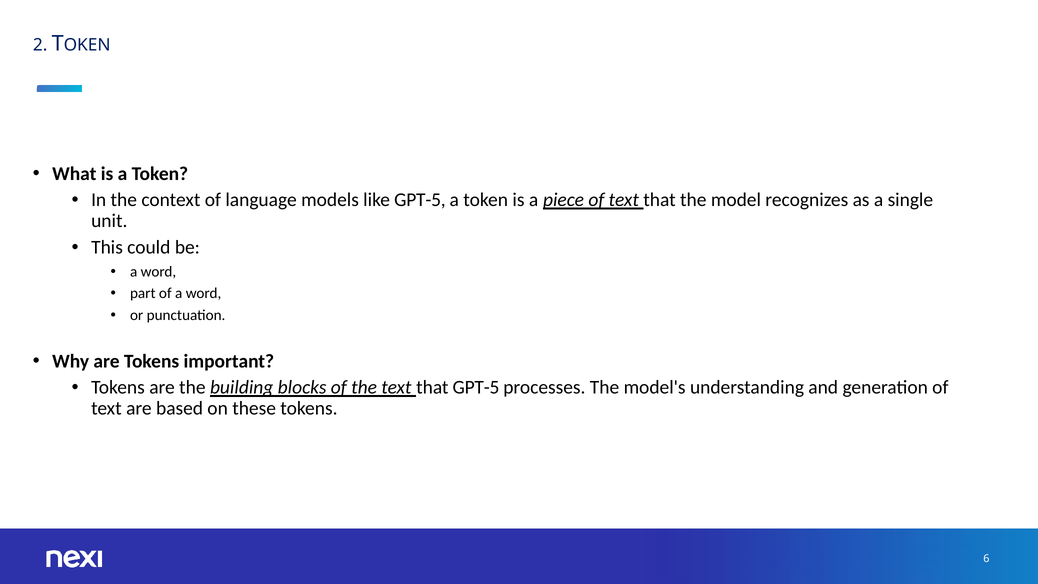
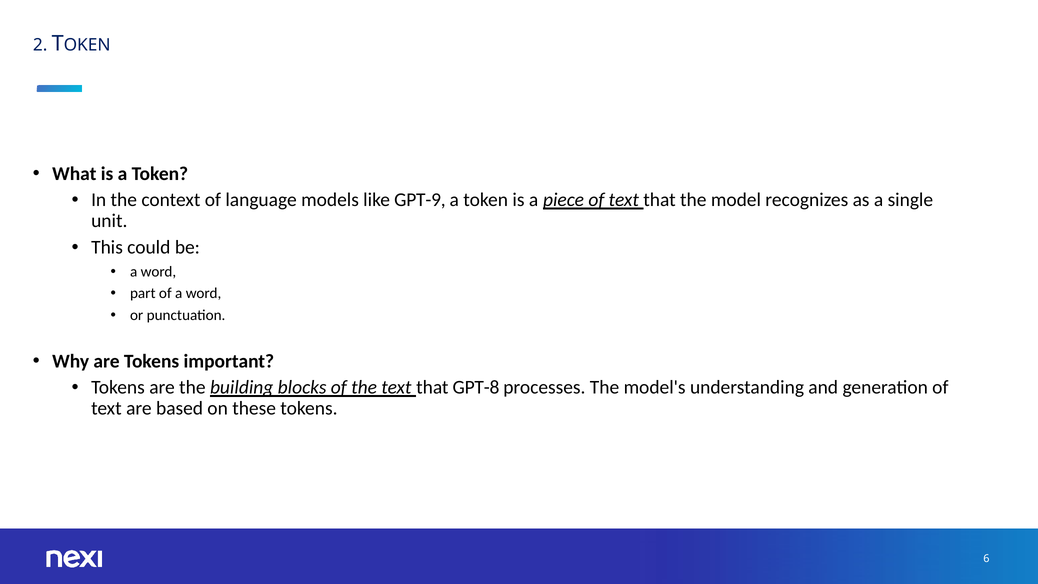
like GPT-5: GPT-5 -> GPT-9
that GPT-5: GPT-5 -> GPT-8
